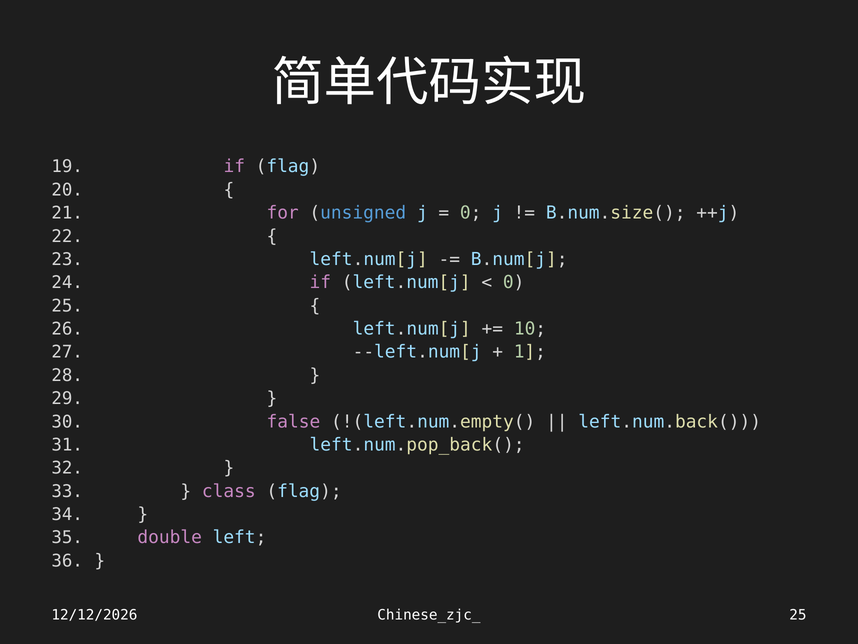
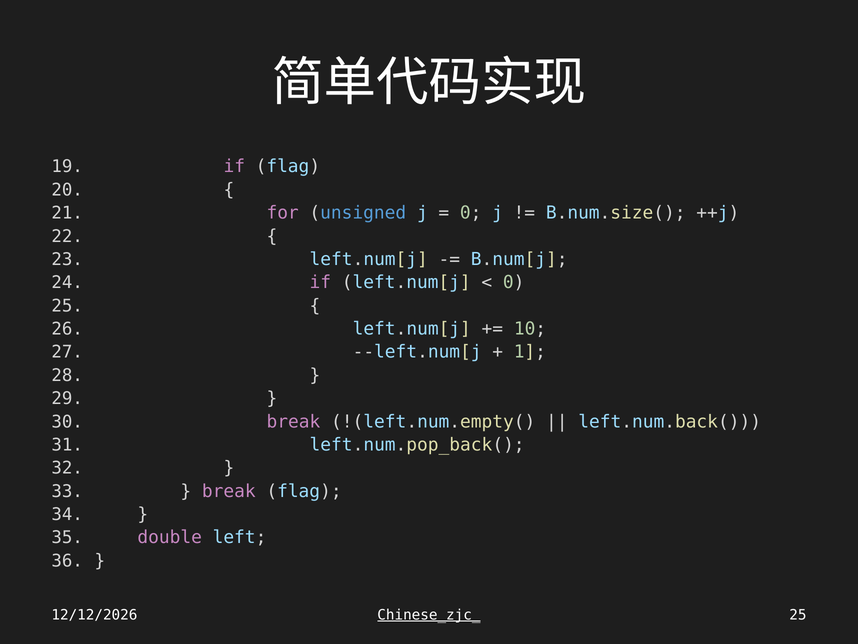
false at (293, 421): false -> break
class at (229, 491): class -> break
Chinese_zjc_ underline: none -> present
